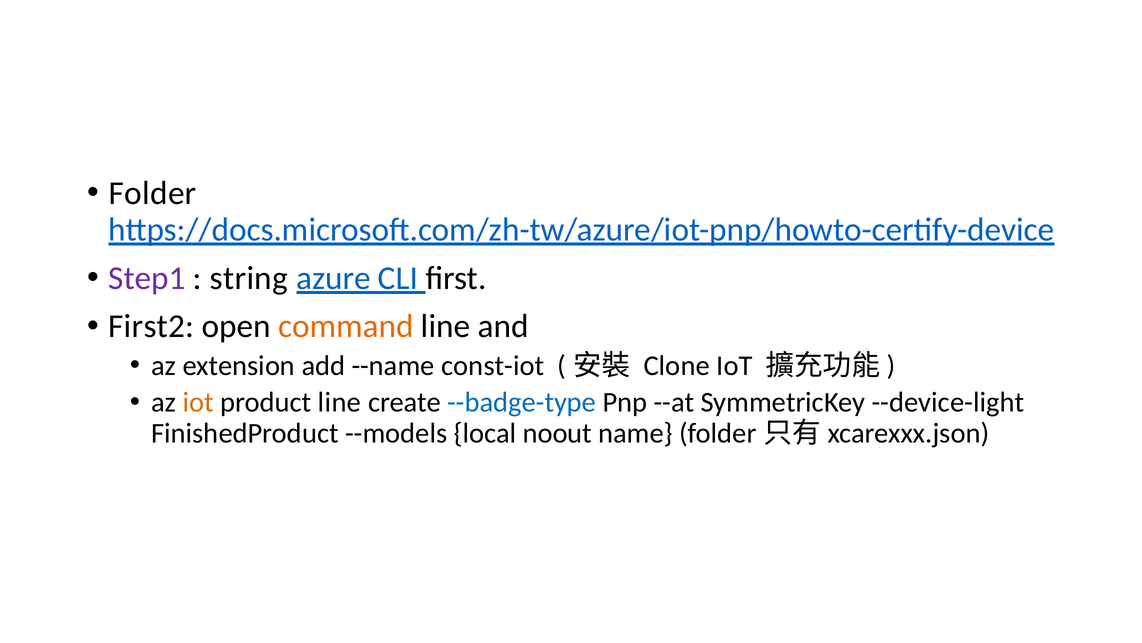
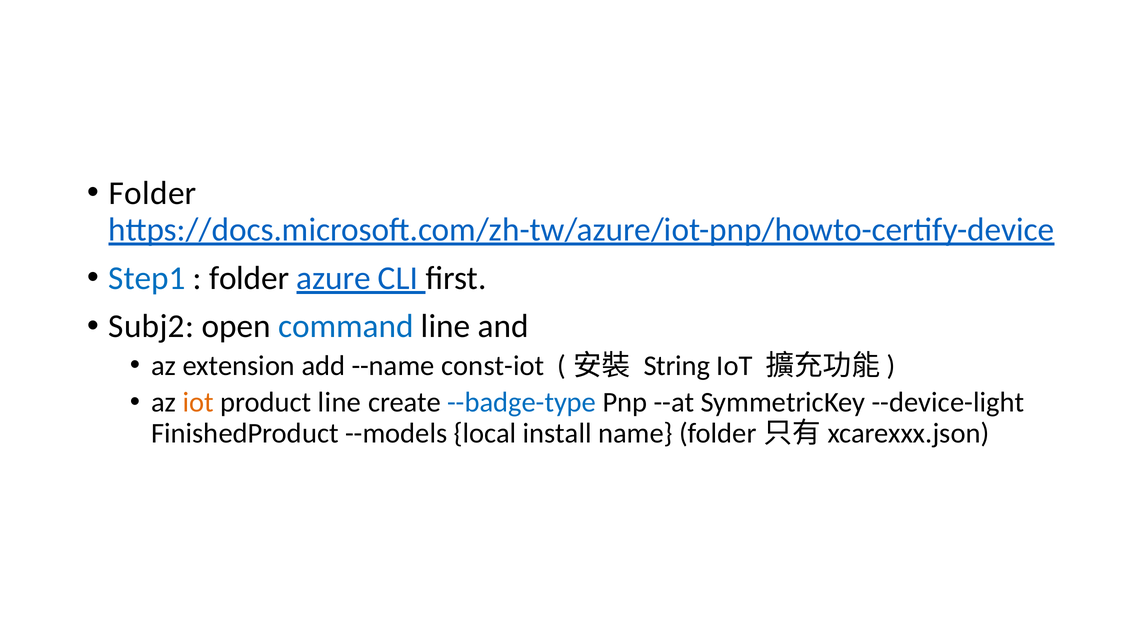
Step1 colour: purple -> blue
string at (249, 278): string -> folder
First2: First2 -> Subj2
command colour: orange -> blue
Clone: Clone -> String
noout: noout -> install
